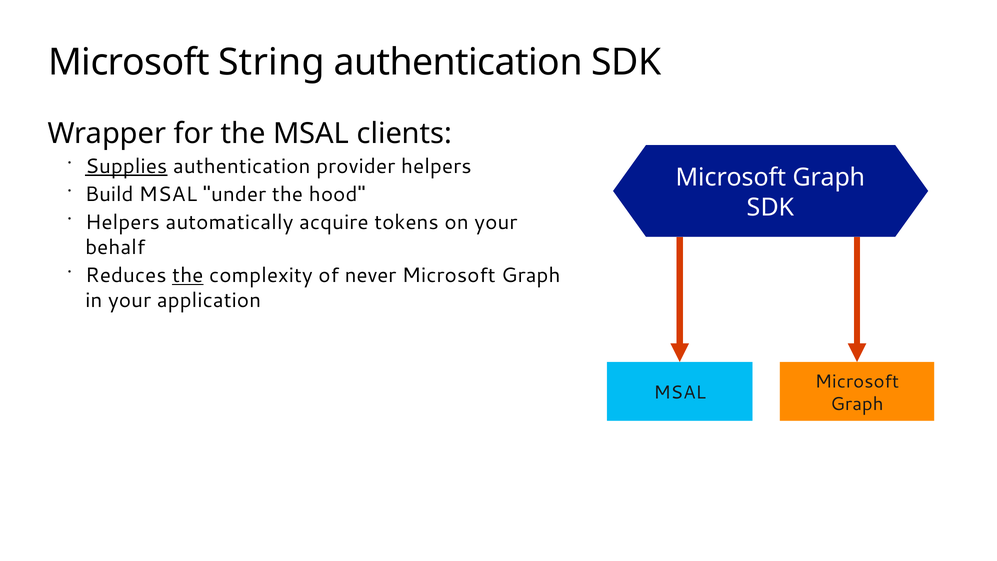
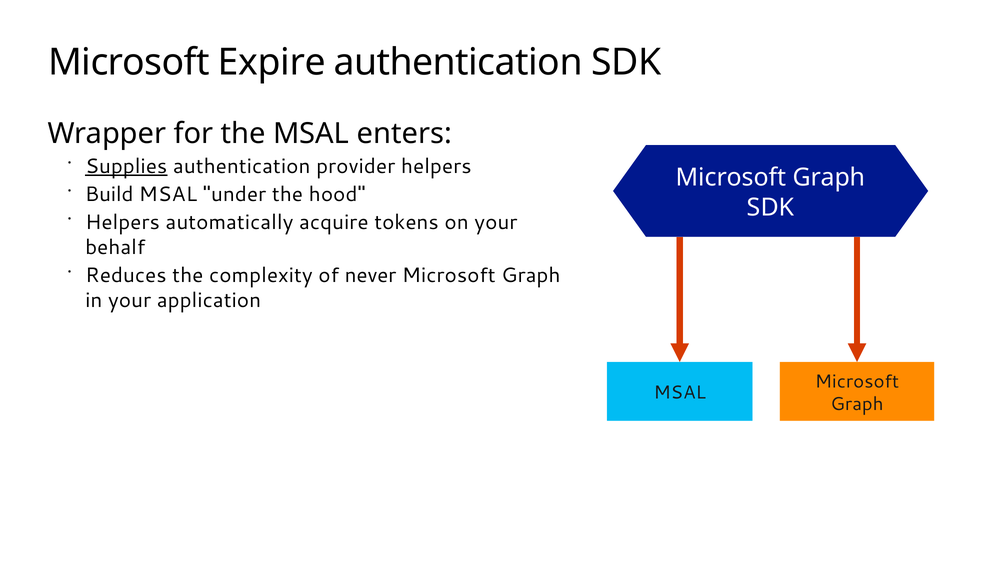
String: String -> Expire
clients: clients -> enters
the at (188, 275) underline: present -> none
